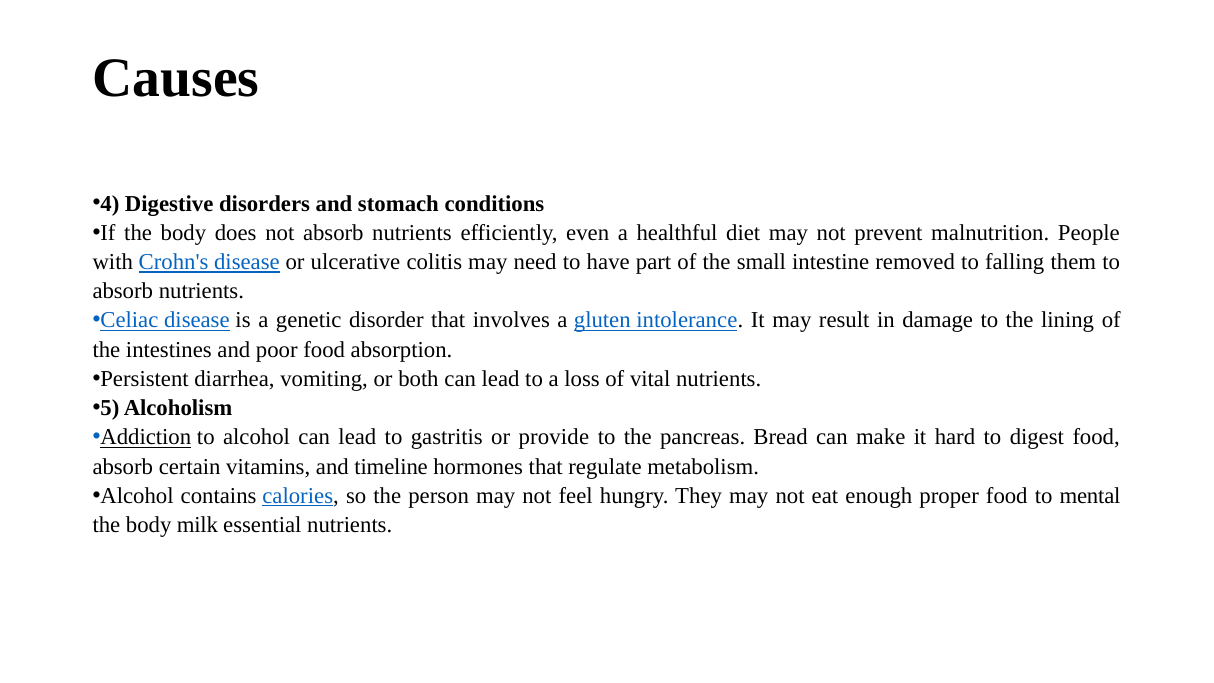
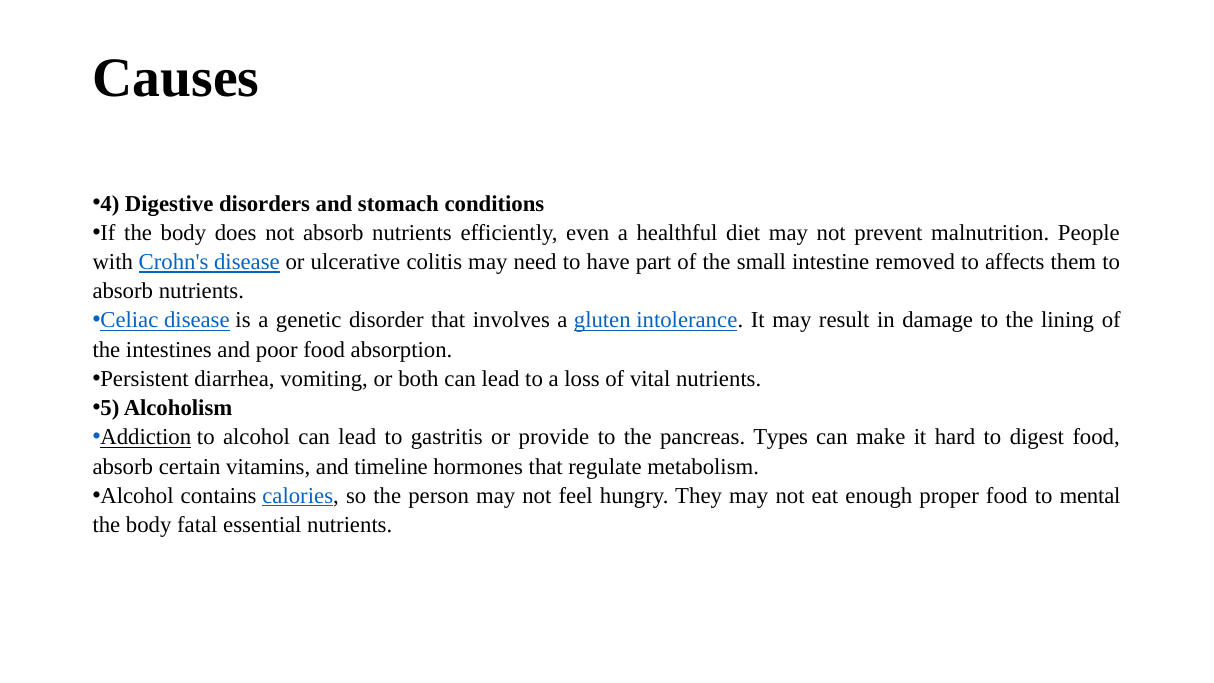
falling: falling -> affects
Bread: Bread -> Types
milk: milk -> fatal
